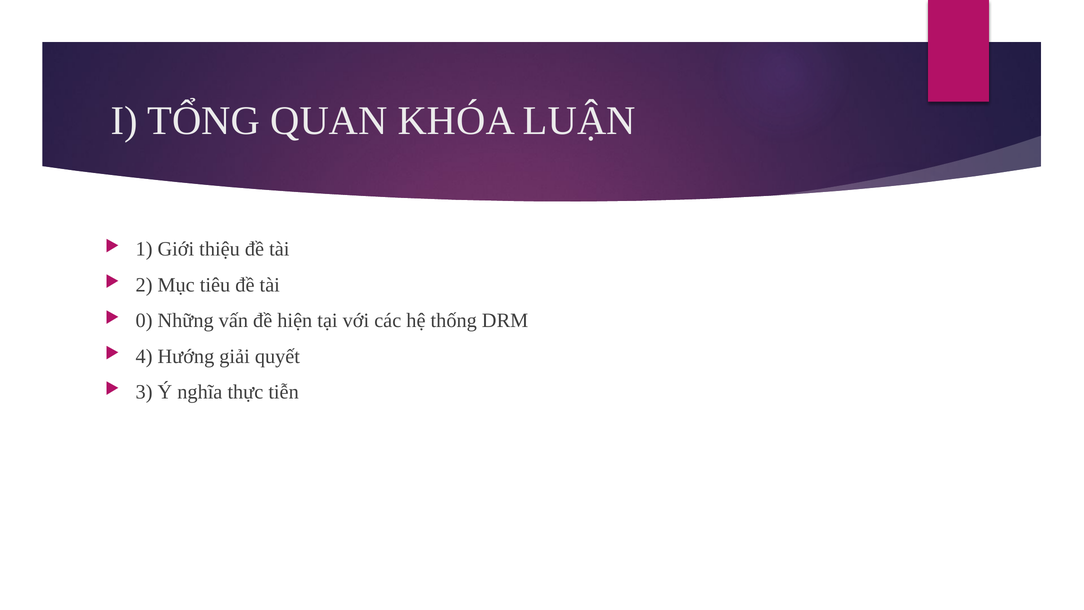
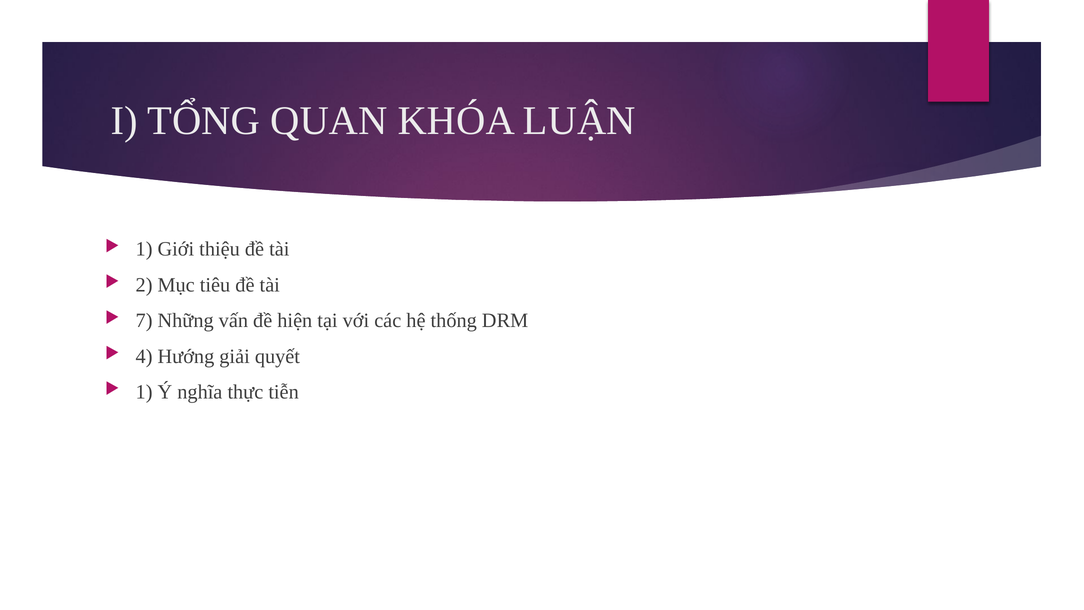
0: 0 -> 7
3 at (144, 392): 3 -> 1
